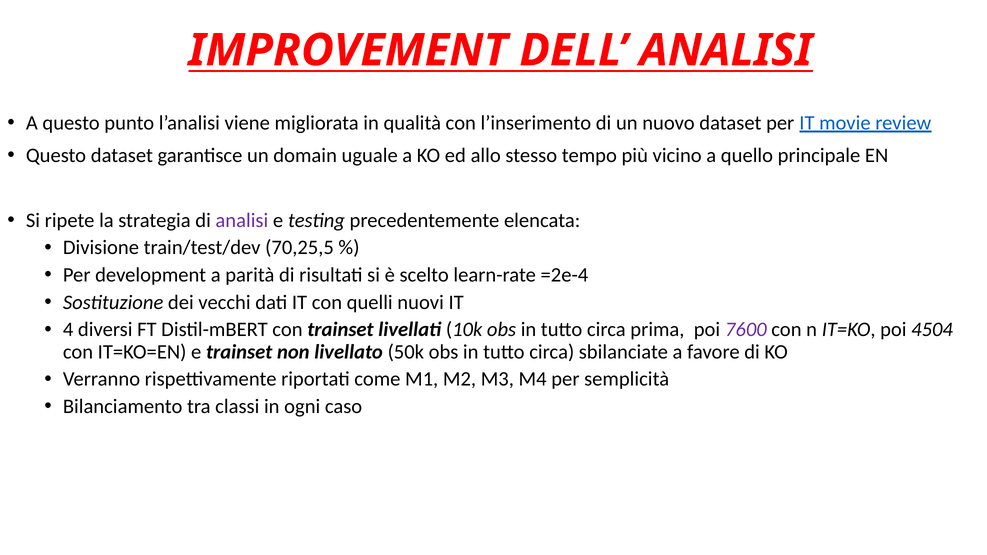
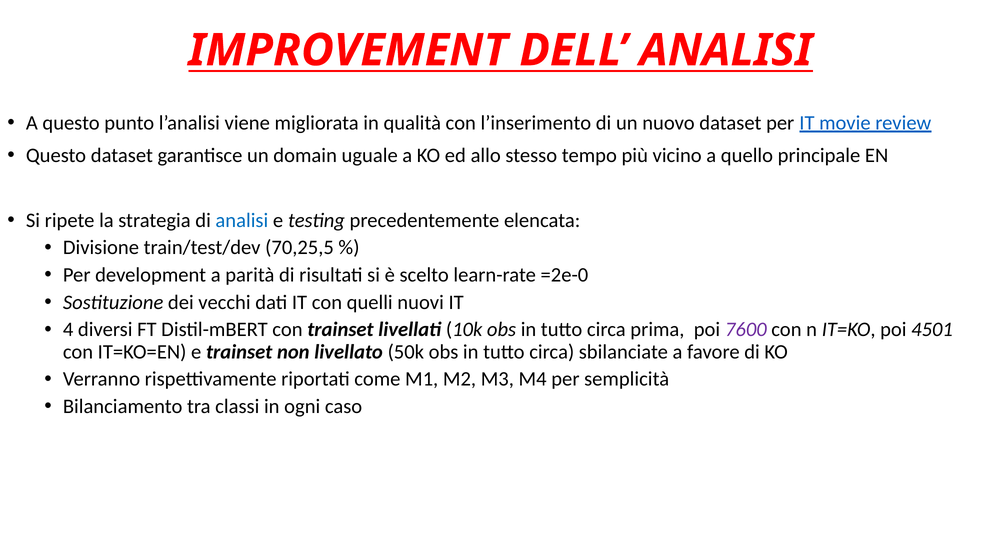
analisi at (242, 220) colour: purple -> blue
=2e-4: =2e-4 -> =2e-0
4504: 4504 -> 4501
